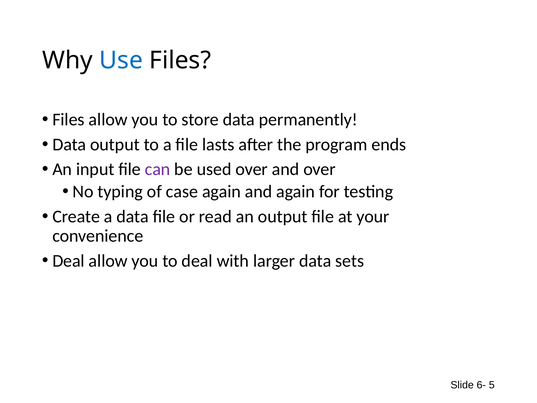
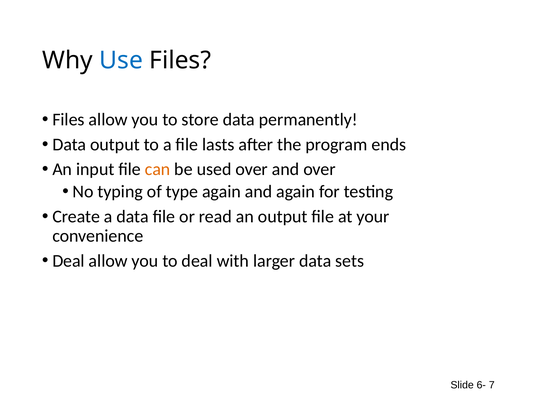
can colour: purple -> orange
case: case -> type
5: 5 -> 7
